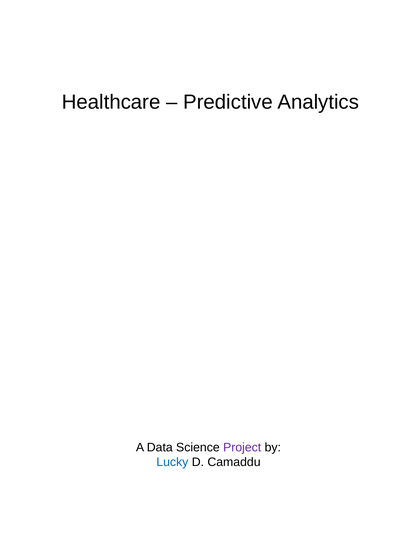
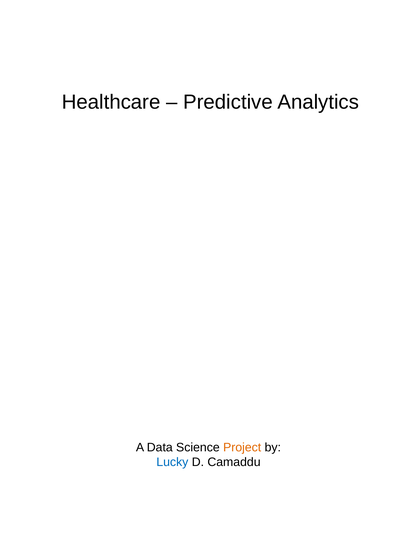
Project colour: purple -> orange
